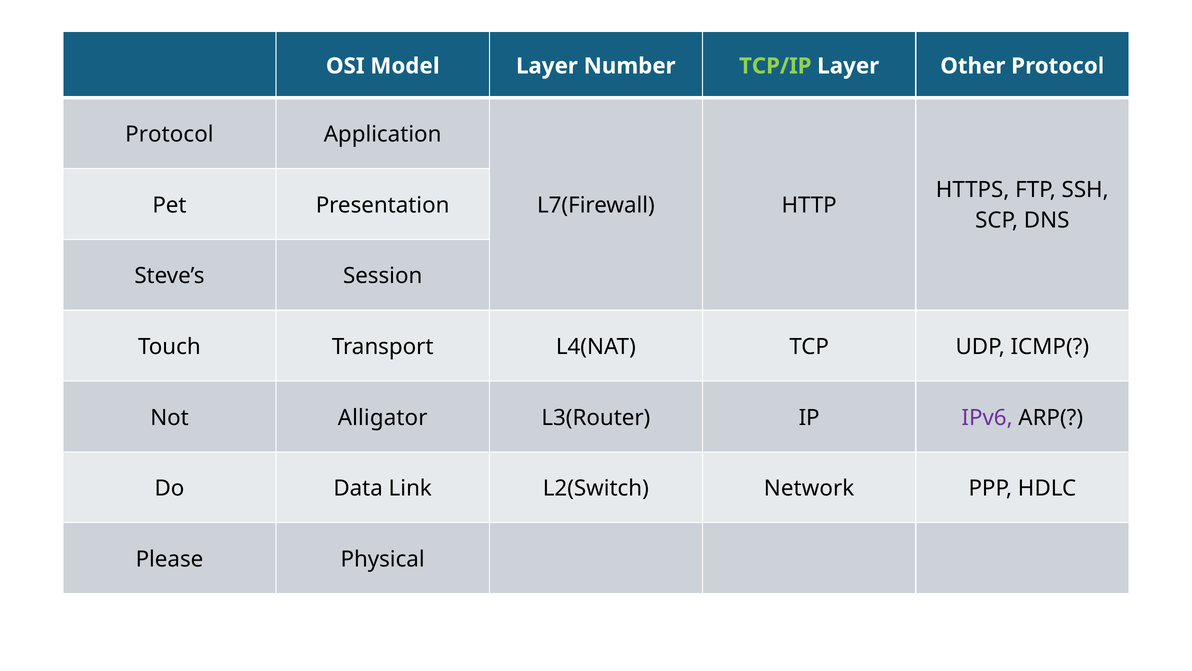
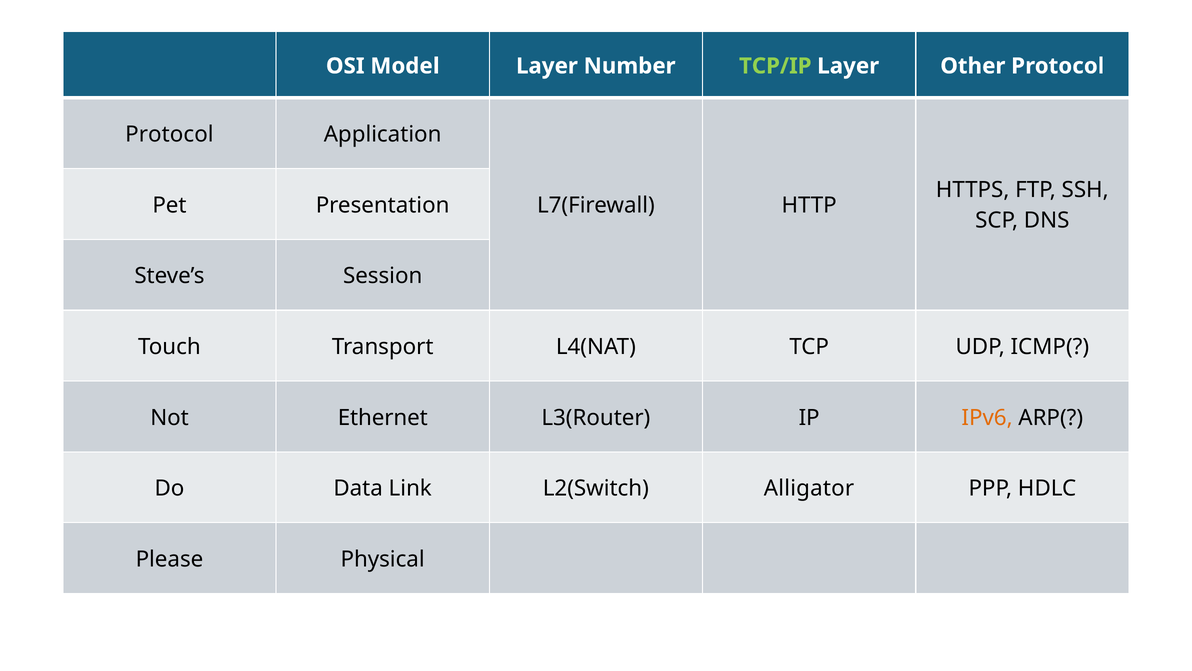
Alligator: Alligator -> Ethernet
IPv6 colour: purple -> orange
Network: Network -> Alligator
